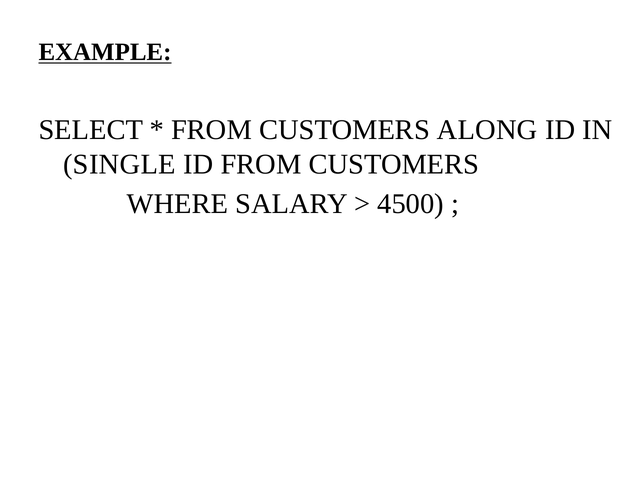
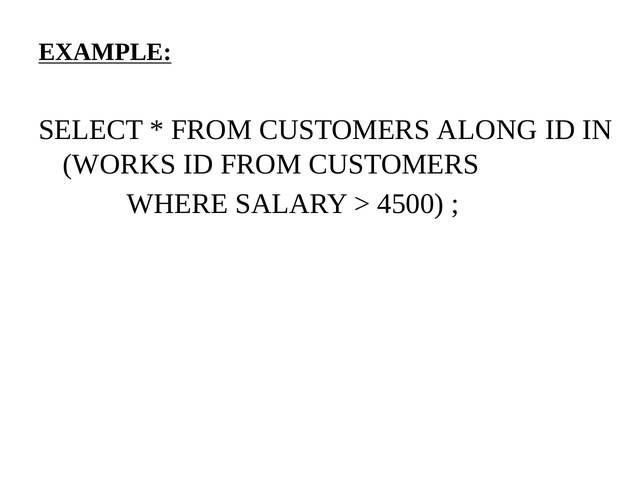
SINGLE: SINGLE -> WORKS
